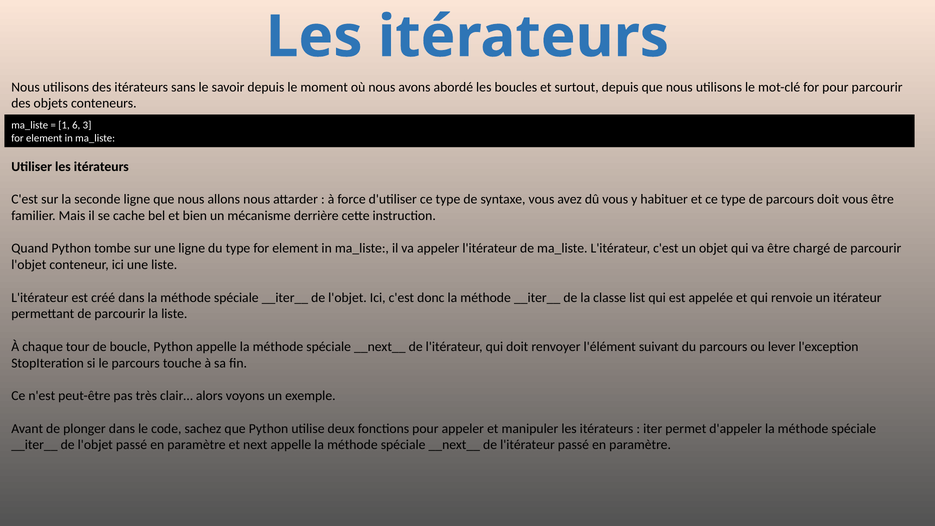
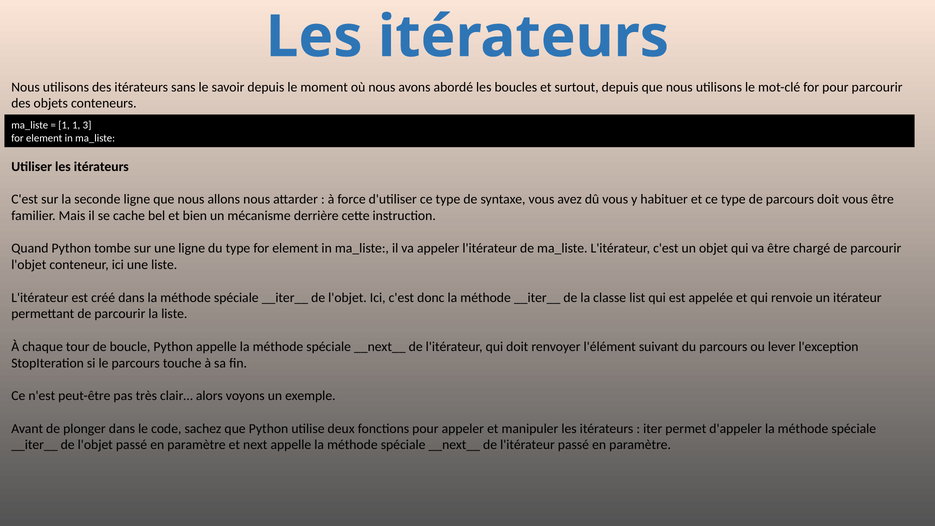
1 6: 6 -> 1
